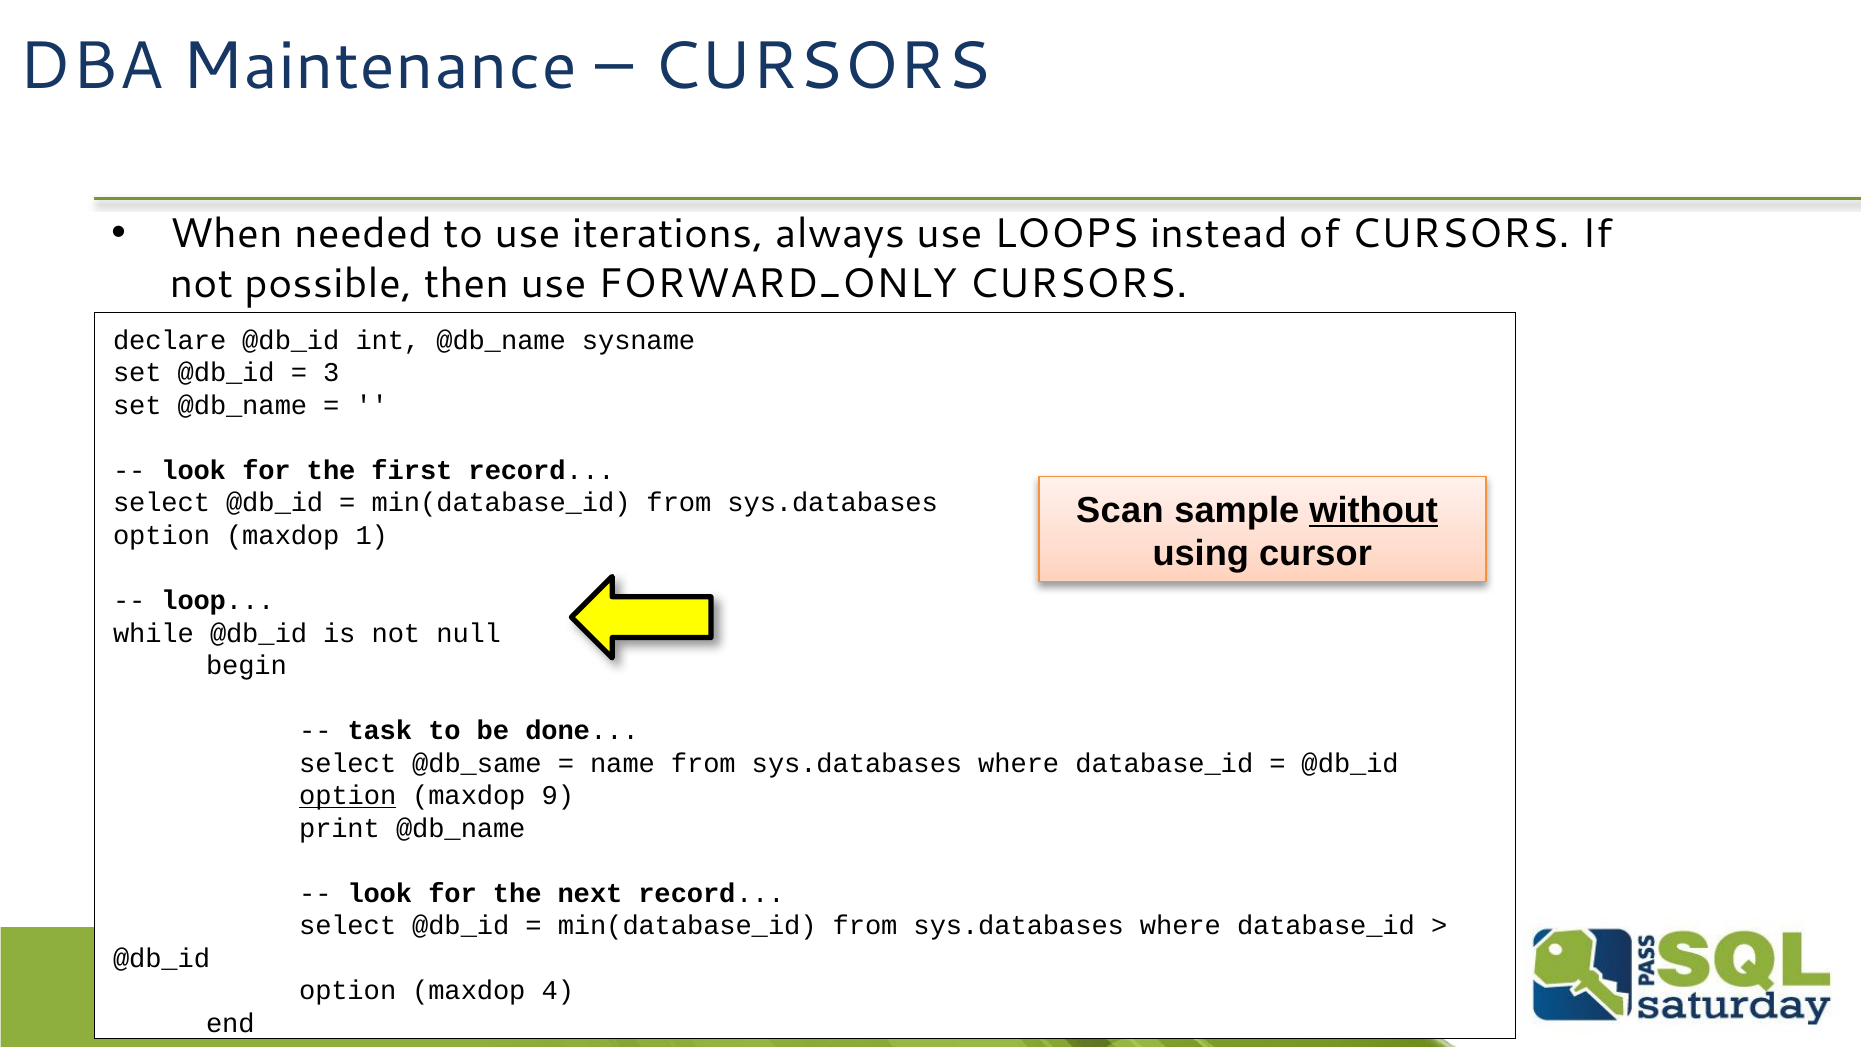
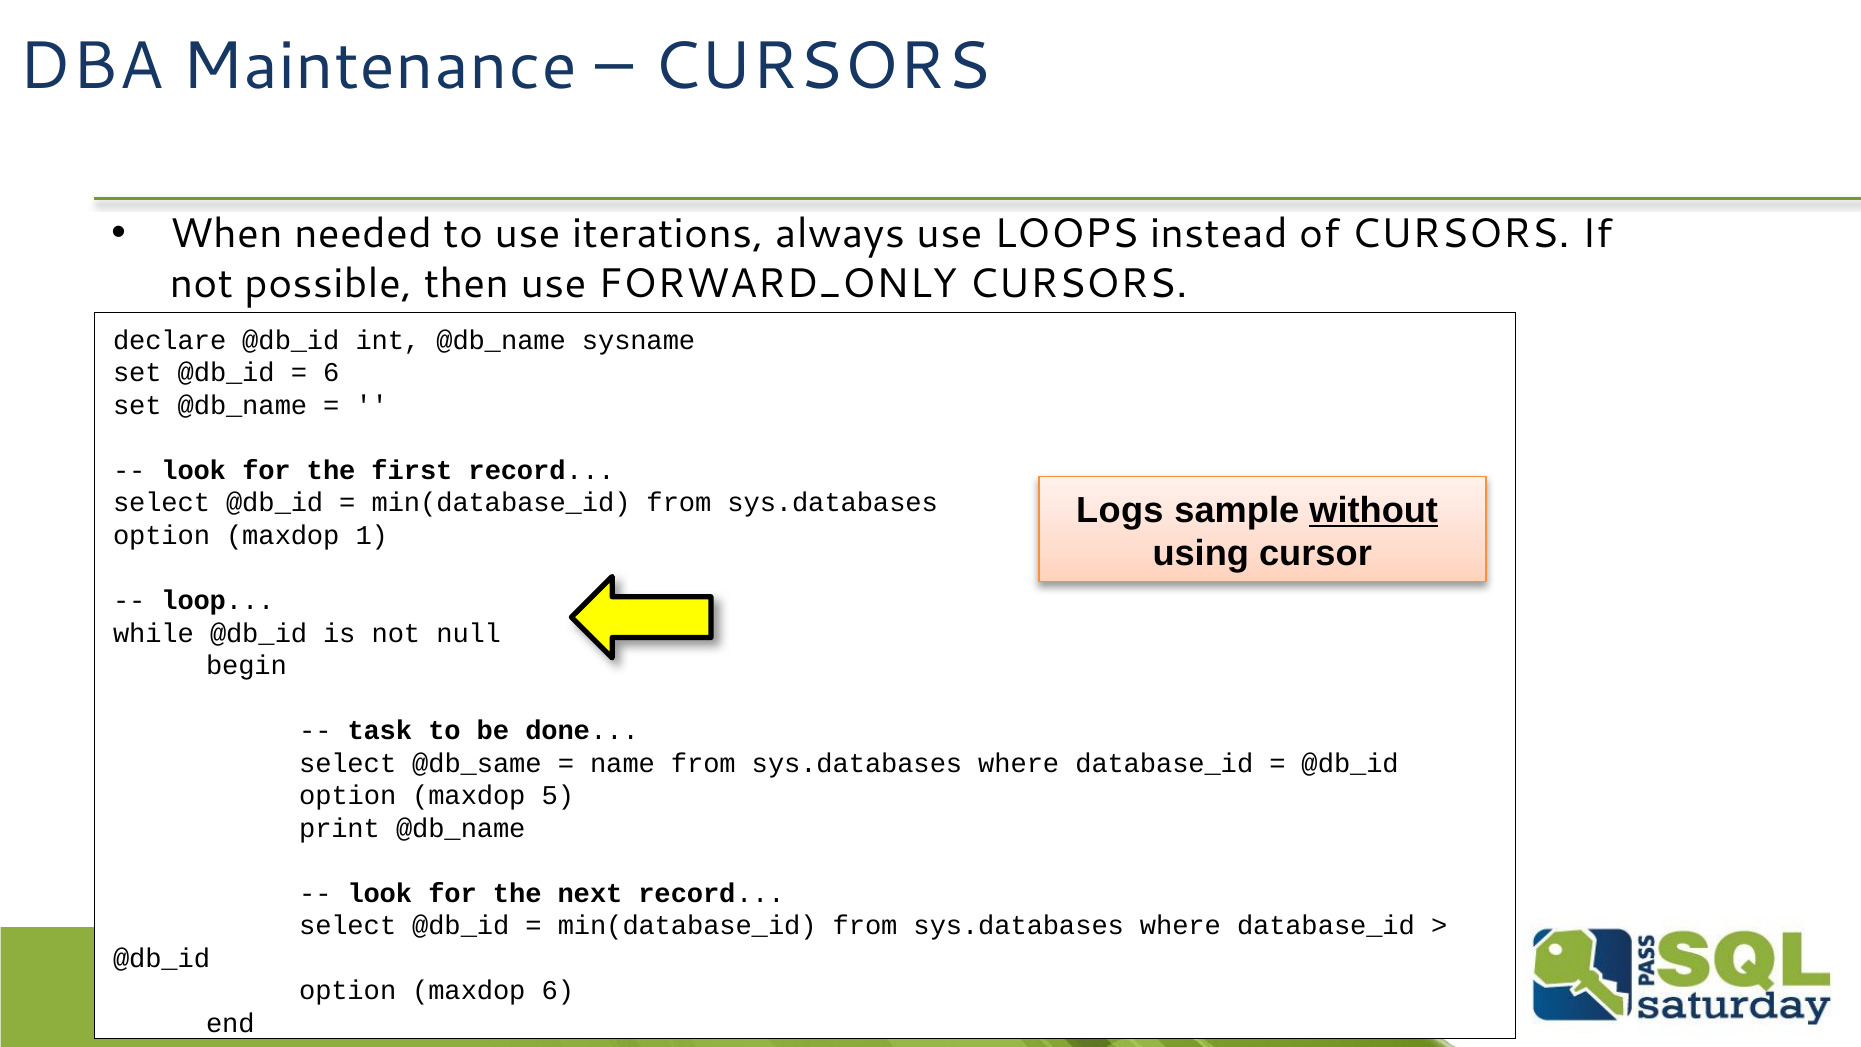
3 at (331, 373): 3 -> 6
Scan: Scan -> Logs
option at (348, 796) underline: present -> none
9: 9 -> 5
maxdop 4: 4 -> 6
